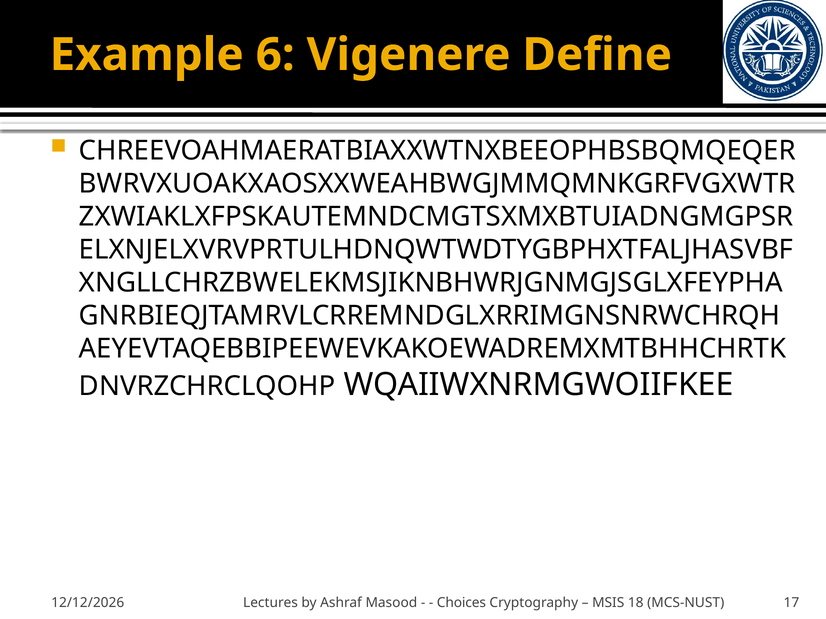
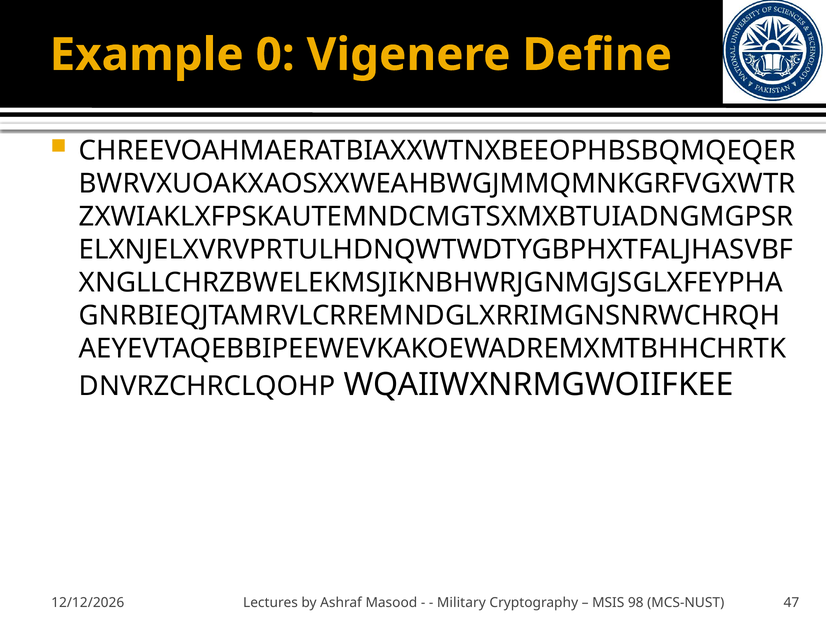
6: 6 -> 0
Choices: Choices -> Military
18: 18 -> 98
17: 17 -> 47
